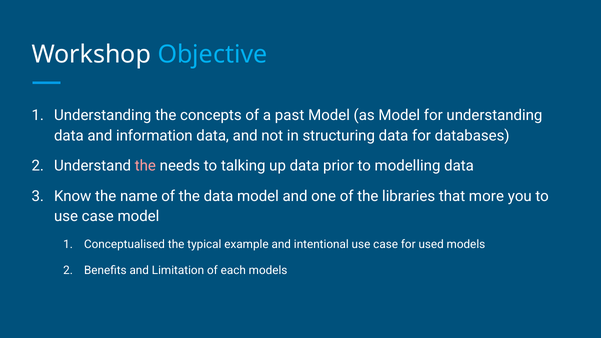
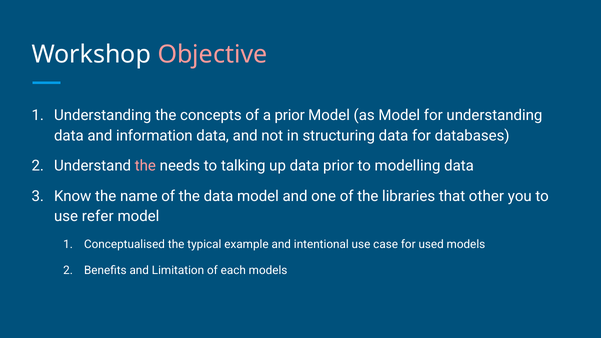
Objective colour: light blue -> pink
a past: past -> prior
more: more -> other
case at (98, 217): case -> refer
